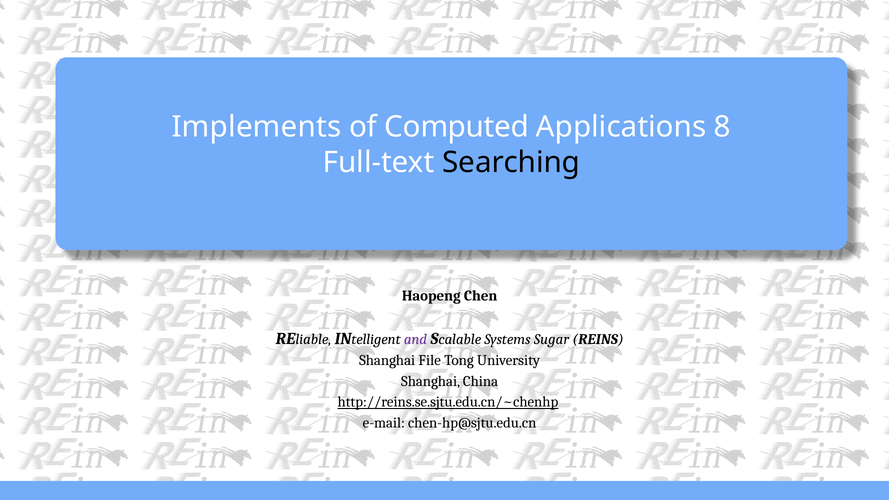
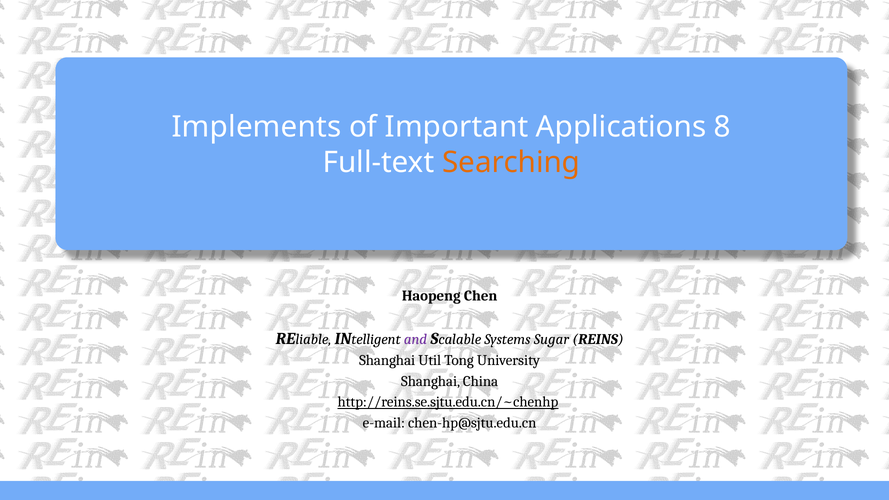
Computed: Computed -> Important
Searching colour: black -> orange
File: File -> Util
